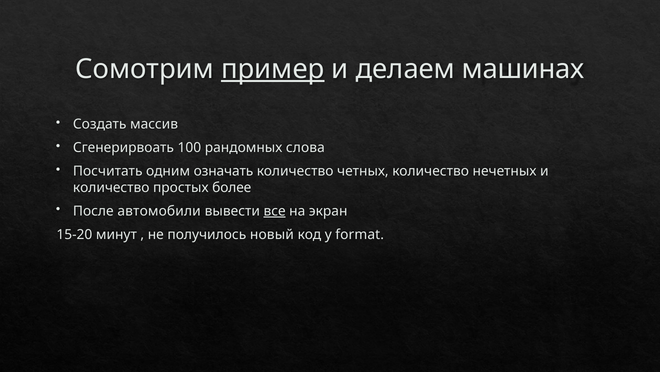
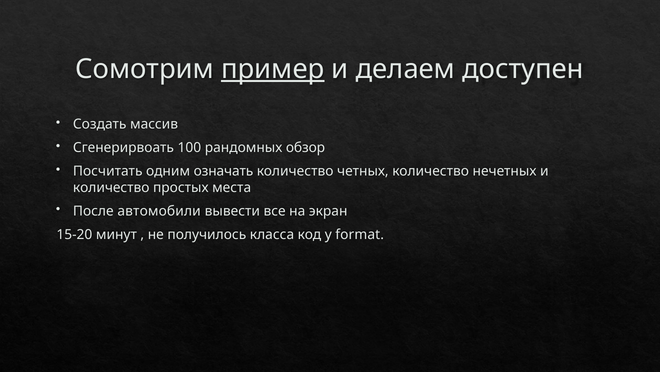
машинах: машинах -> доступен
слова: слова -> обзор
более: более -> места
все underline: present -> none
новый: новый -> класса
